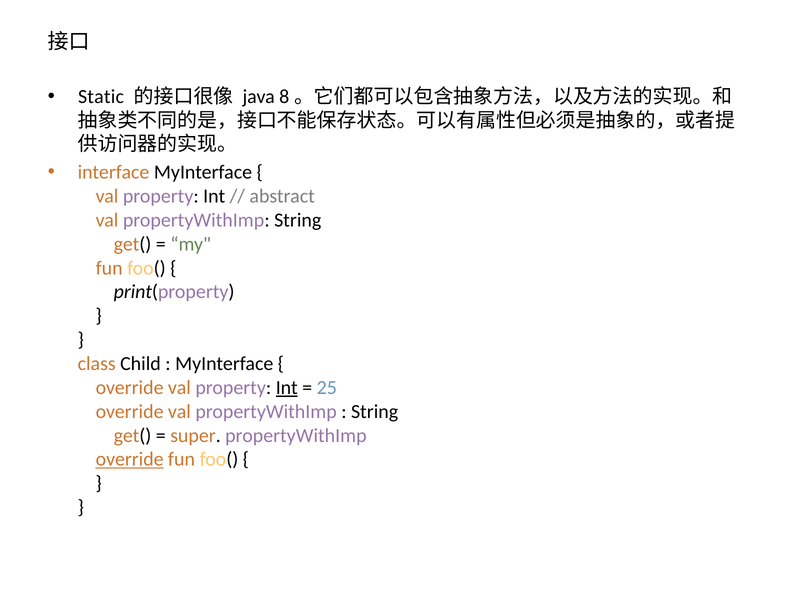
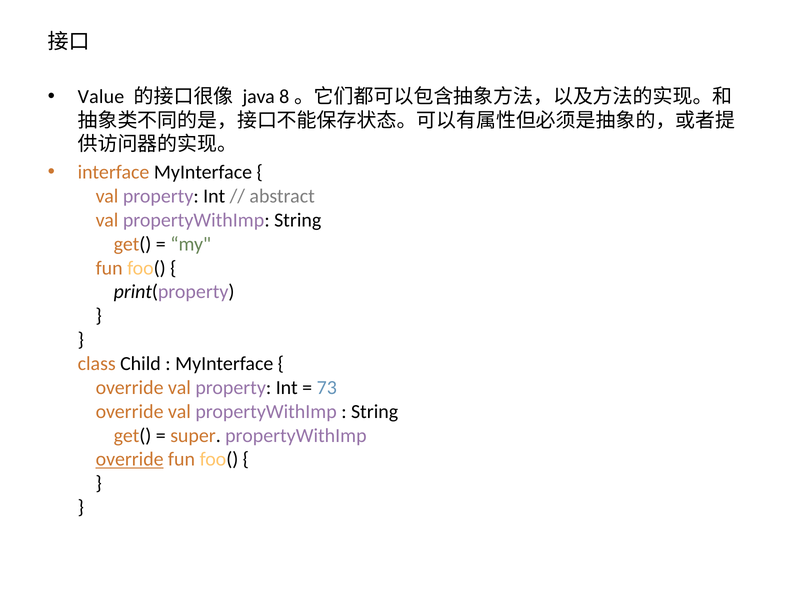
Static: Static -> Value
Int at (287, 387) underline: present -> none
25: 25 -> 73
